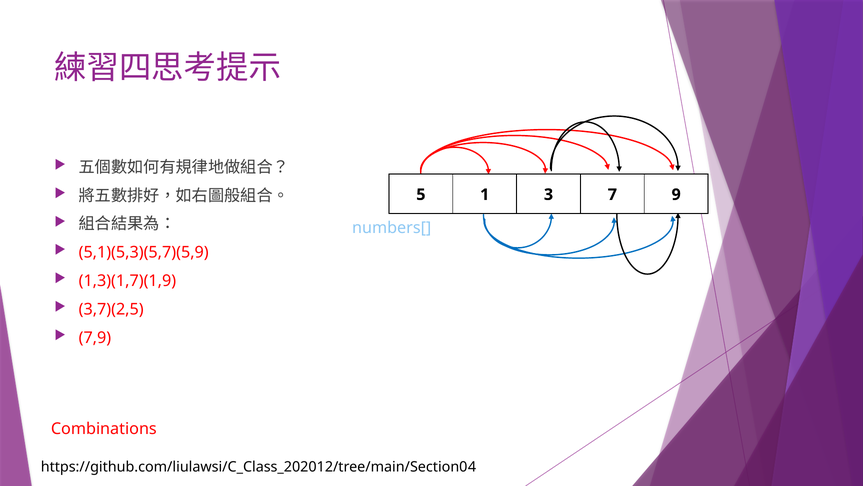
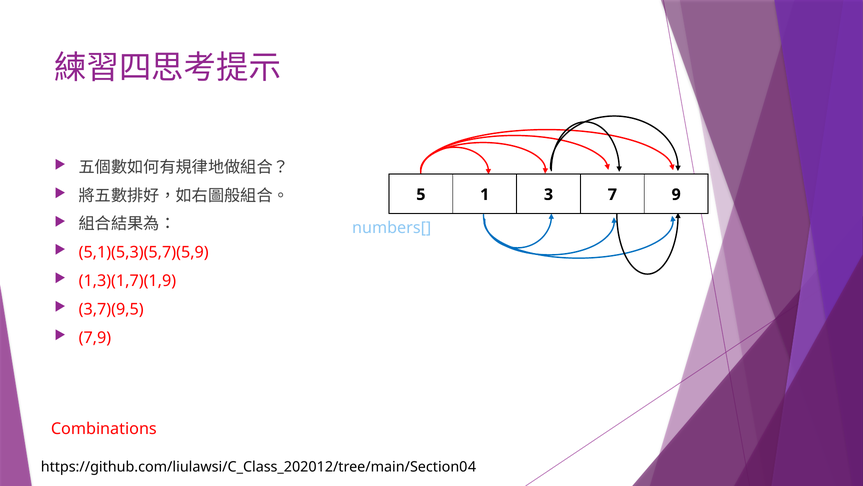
3,7)(2,5: 3,7)(2,5 -> 3,7)(9,5
